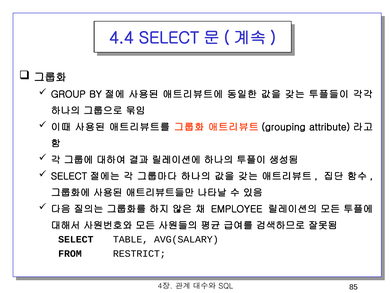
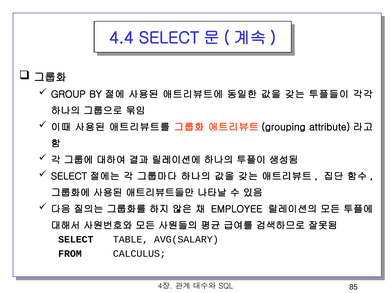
RESTRICT: RESTRICT -> CALCULUS
